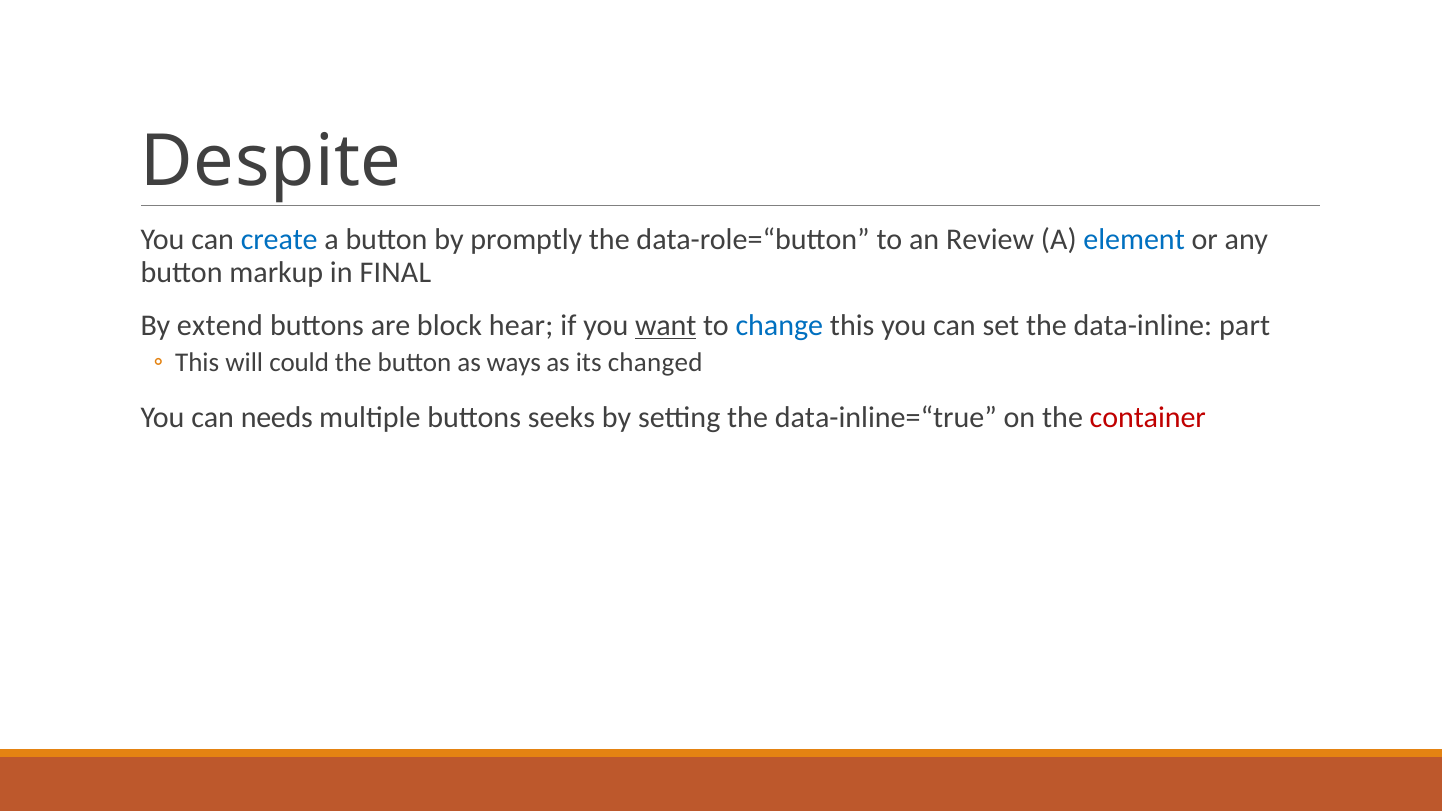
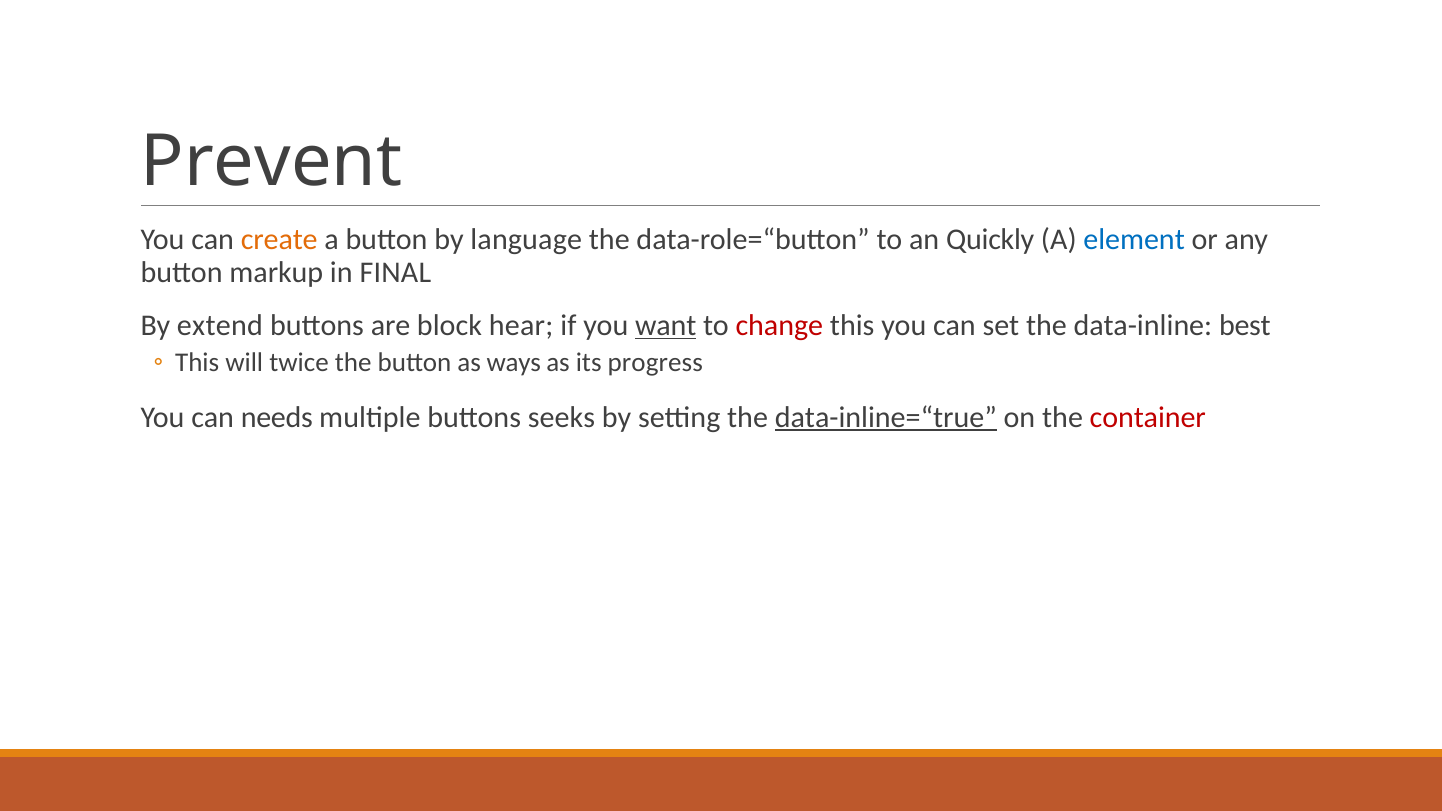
Despite: Despite -> Prevent
create colour: blue -> orange
promptly: promptly -> language
Review: Review -> Quickly
change colour: blue -> red
part: part -> best
could: could -> twice
changed: changed -> progress
data-inline=“true underline: none -> present
